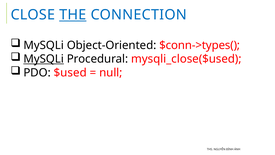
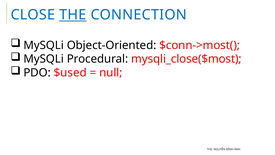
$conn->types(: $conn->types( -> $conn->most(
MySQLi at (44, 59) underline: present -> none
mysqli_close($used: mysqli_close($used -> mysqli_close($most
